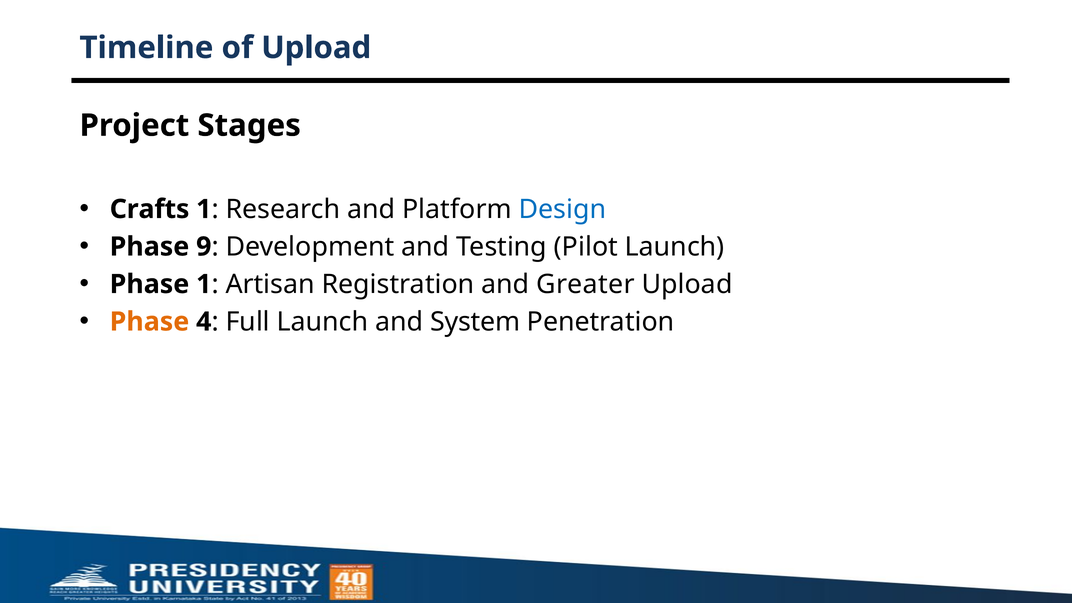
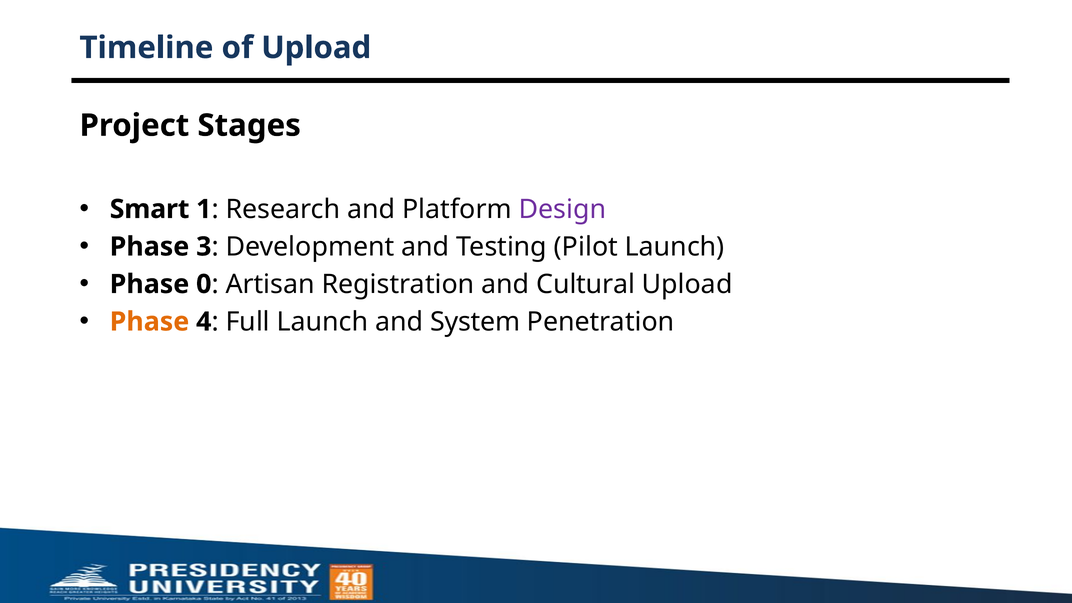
Crafts: Crafts -> Smart
Design colour: blue -> purple
9: 9 -> 3
Phase 1: 1 -> 0
Greater: Greater -> Cultural
